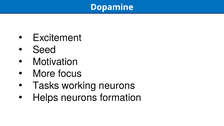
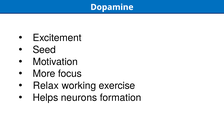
Tasks: Tasks -> Relax
working neurons: neurons -> exercise
